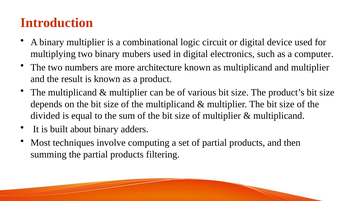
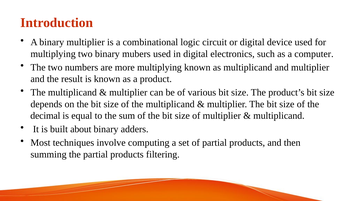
more architecture: architecture -> multiplying
divided: divided -> decimal
